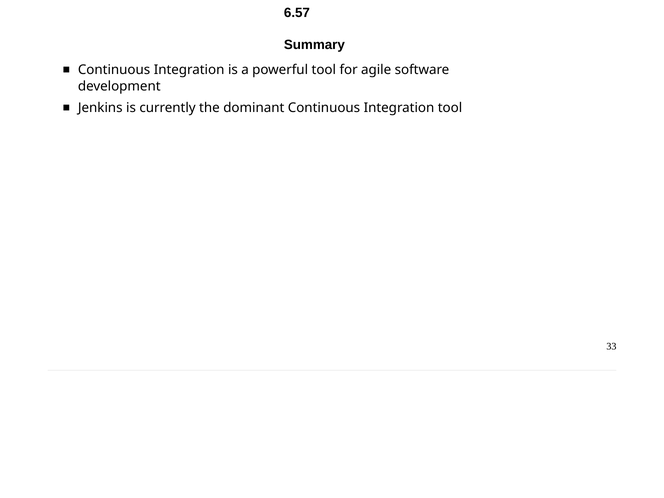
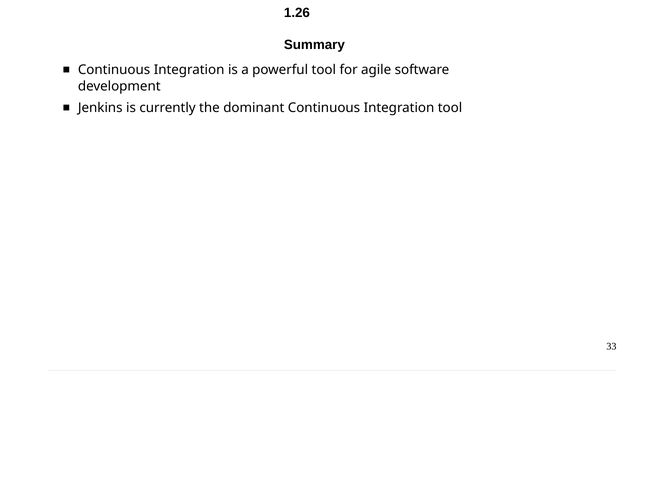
6.57: 6.57 -> 1.26
